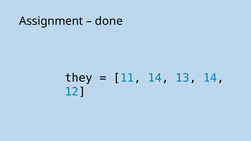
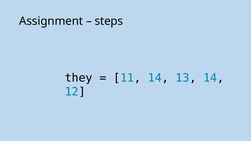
done: done -> steps
